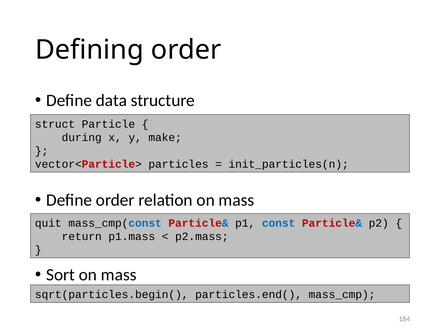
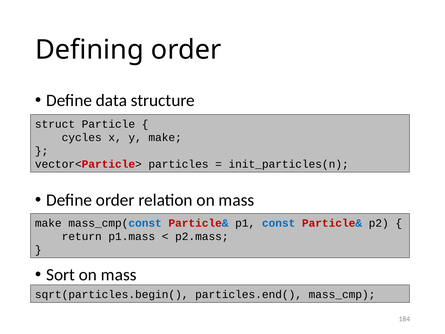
during: during -> cycles
quit at (48, 223): quit -> make
